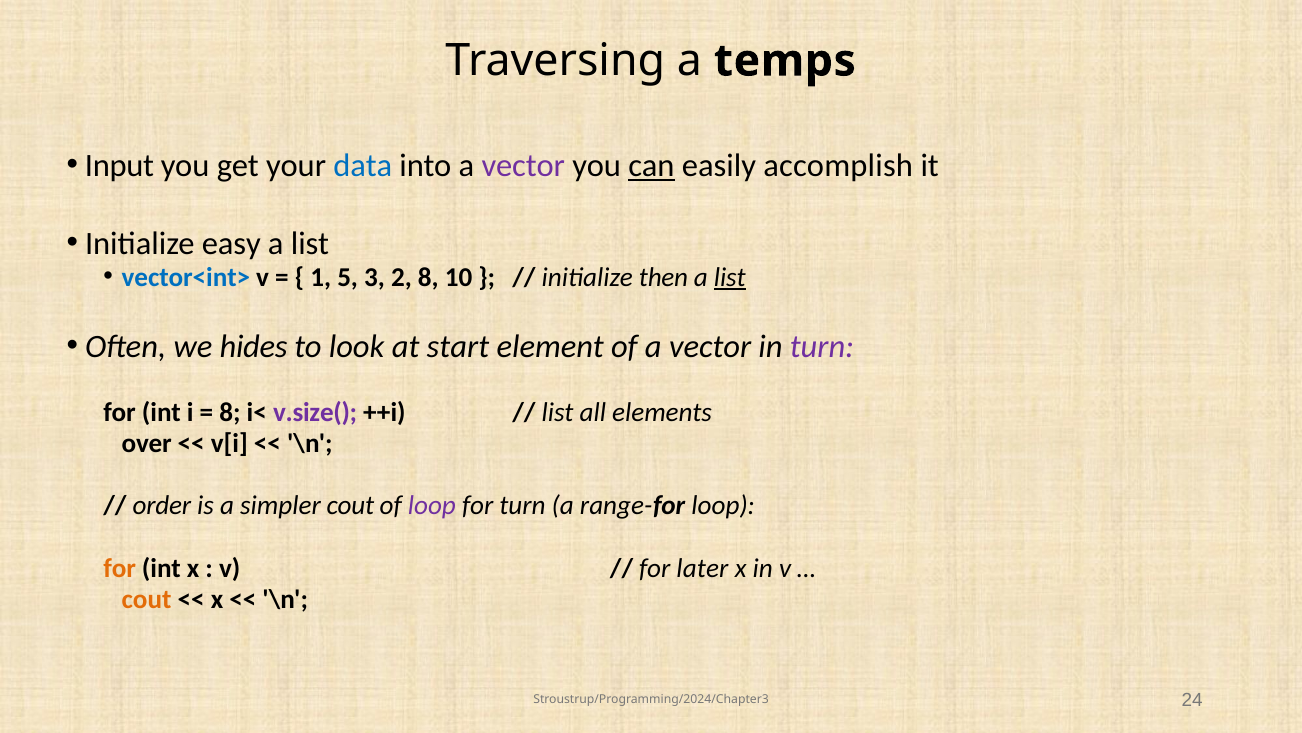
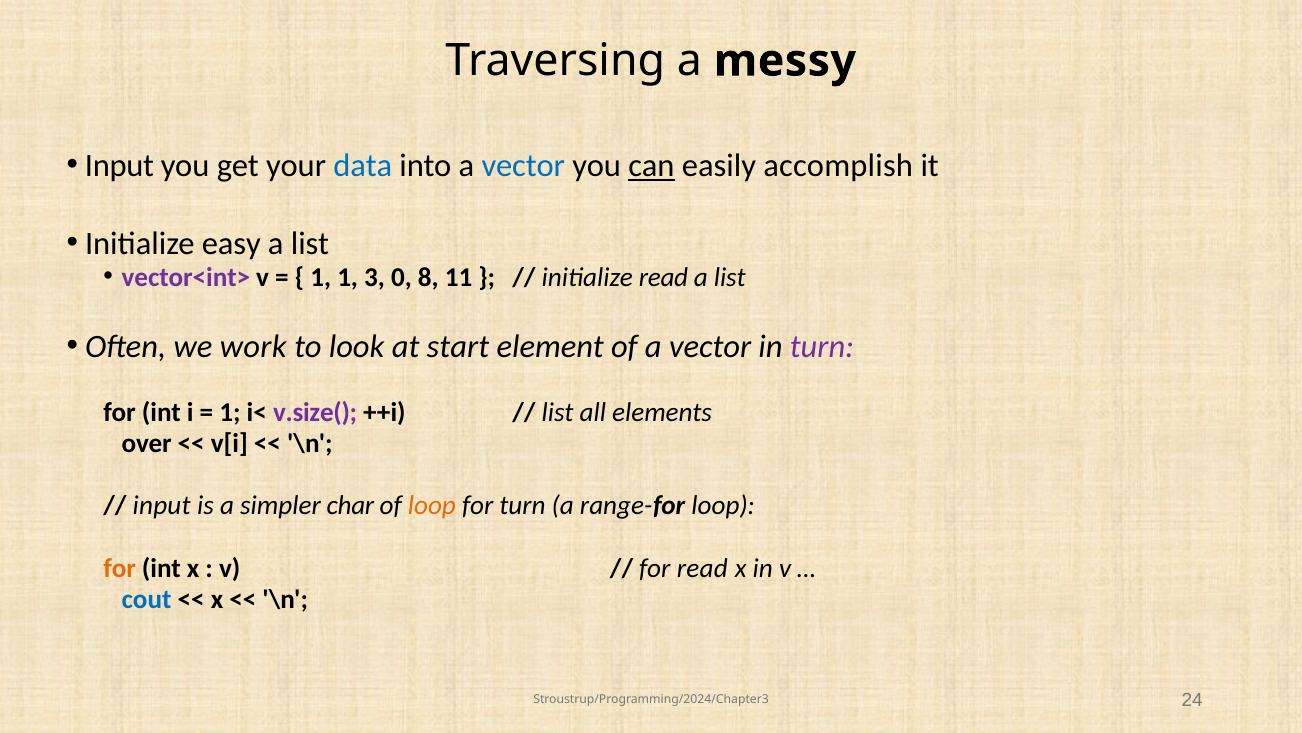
temps: temps -> messy
vector at (523, 166) colour: purple -> blue
vector<int> colour: blue -> purple
1 5: 5 -> 1
2: 2 -> 0
10: 10 -> 11
initialize then: then -> read
list at (730, 277) underline: present -> none
hides: hides -> work
8 at (230, 412): 8 -> 1
order at (162, 505): order -> input
simpler cout: cout -> char
loop at (432, 505) colour: purple -> orange
for later: later -> read
cout at (147, 599) colour: orange -> blue
